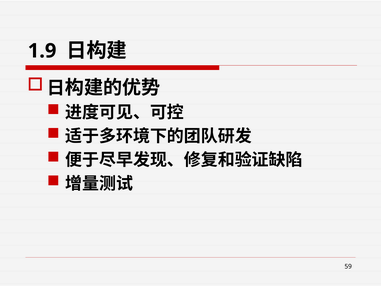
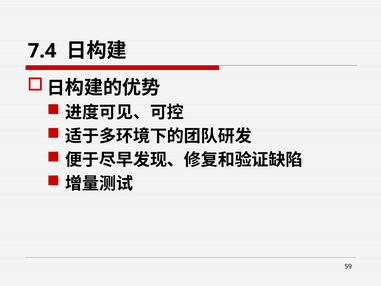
1.9: 1.9 -> 7.4
